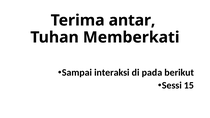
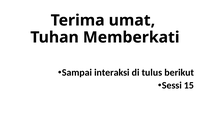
antar: antar -> umat
pada: pada -> tulus
